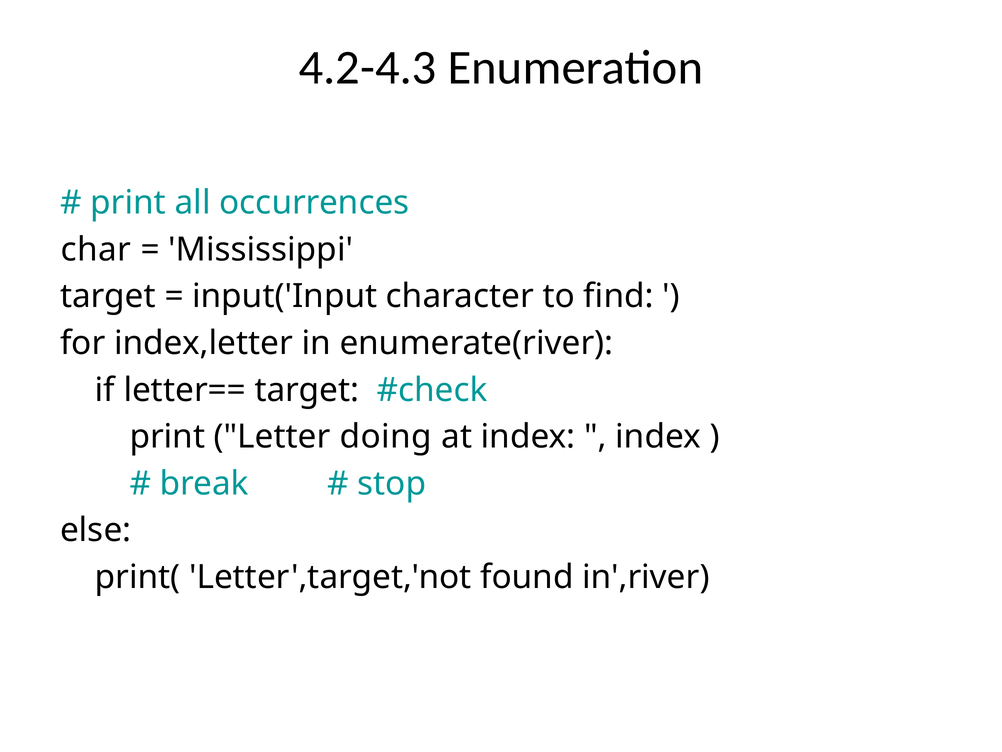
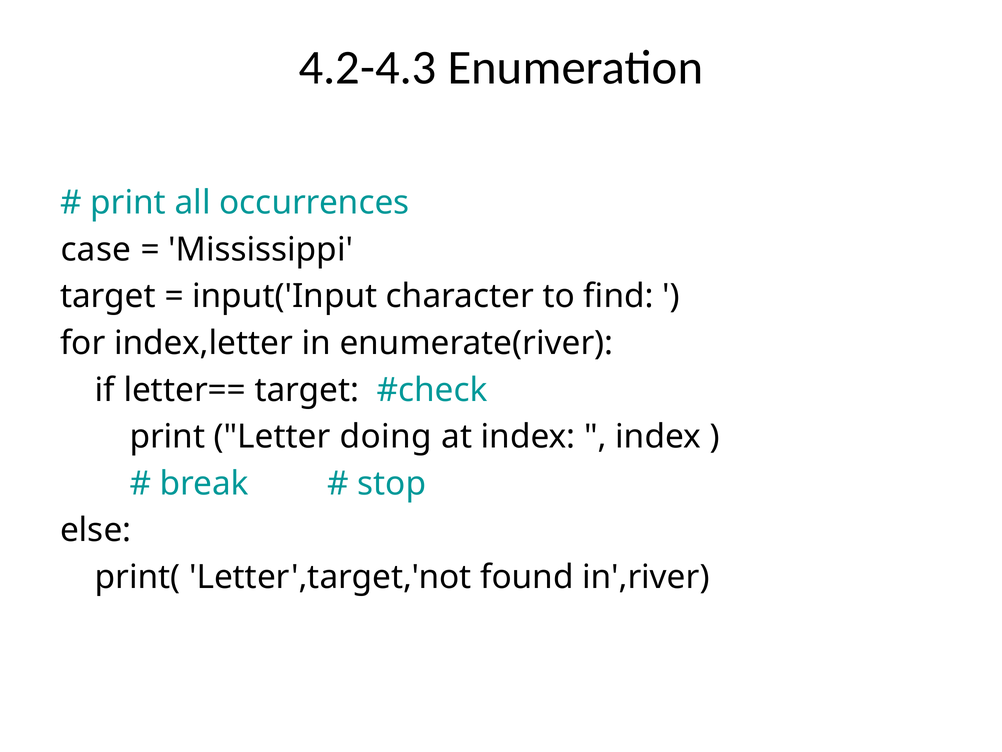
char: char -> case
